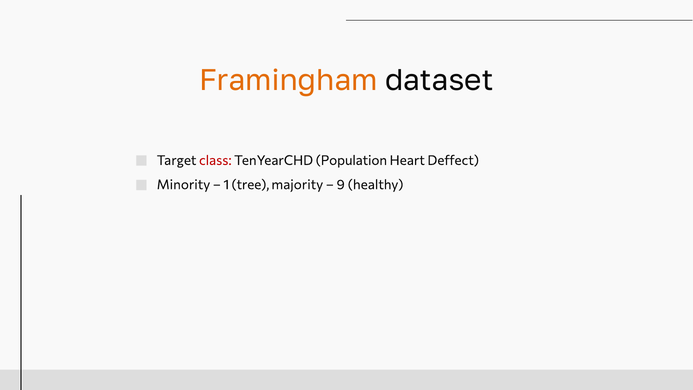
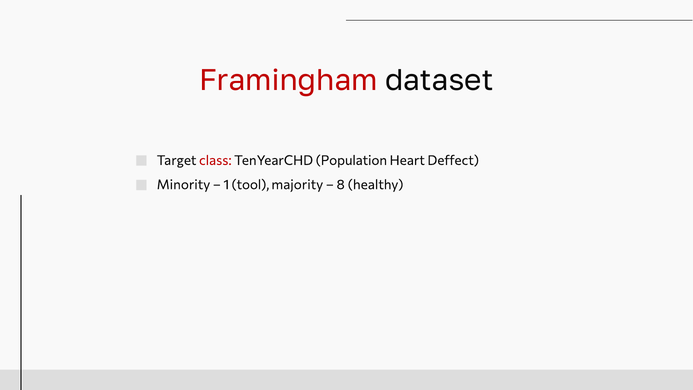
Framingham colour: orange -> red
tree: tree -> tool
9: 9 -> 8
